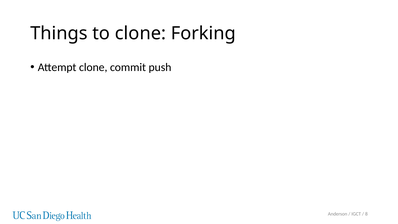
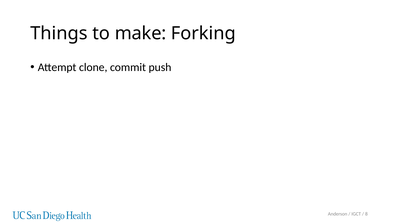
to clone: clone -> make
